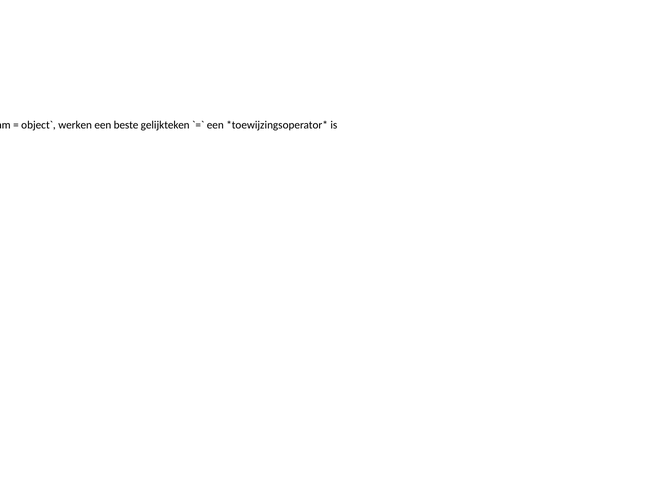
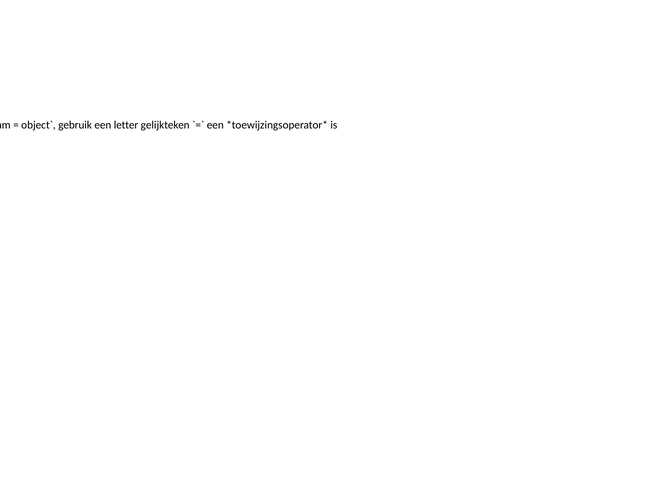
werken: werken -> gebruik
beste: beste -> letter
